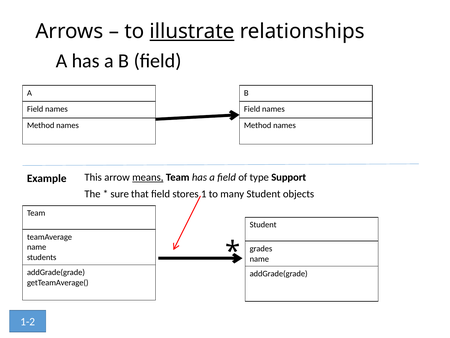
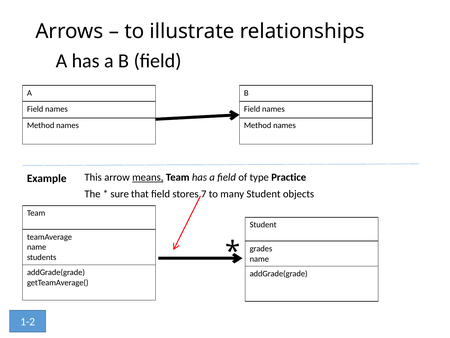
illustrate underline: present -> none
Support: Support -> Practice
1: 1 -> 7
